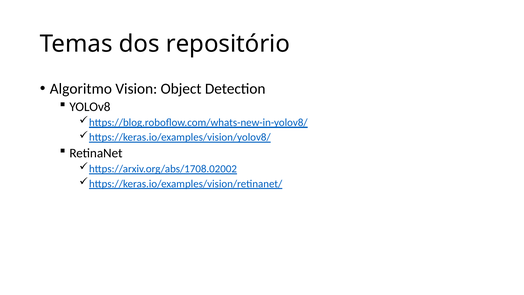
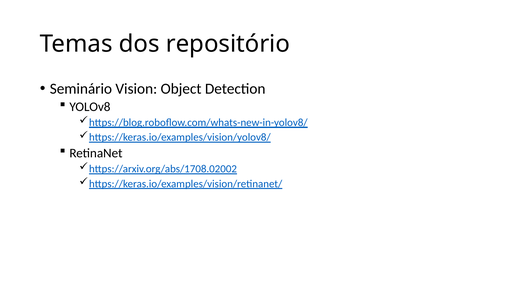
Algoritmo: Algoritmo -> Seminário
